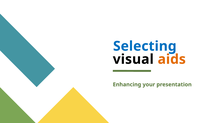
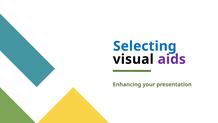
aids colour: orange -> purple
